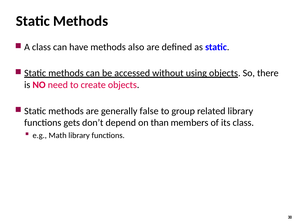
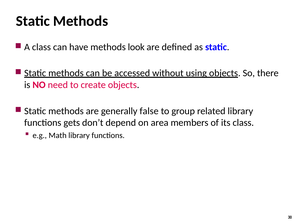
also: also -> look
than: than -> area
